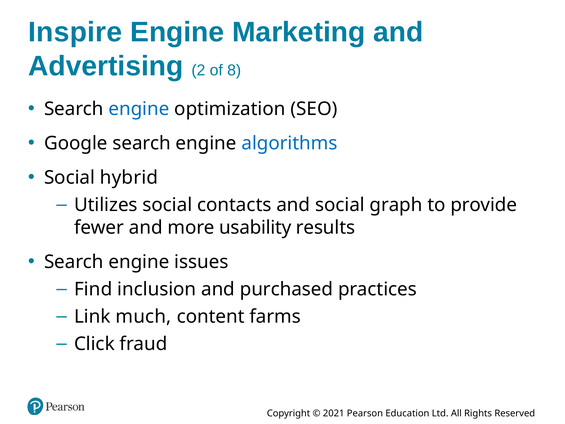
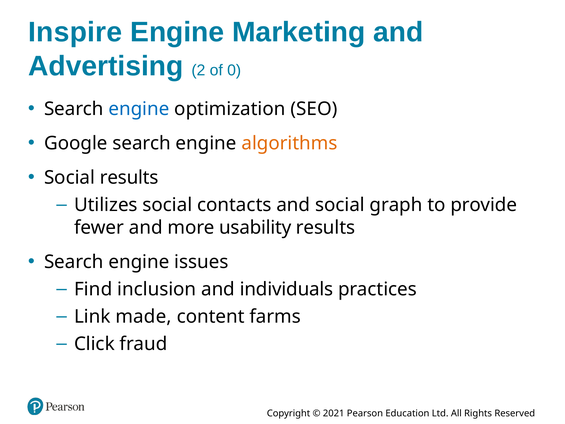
8: 8 -> 0
algorithms colour: blue -> orange
Social hybrid: hybrid -> results
purchased: purchased -> individuals
much: much -> made
